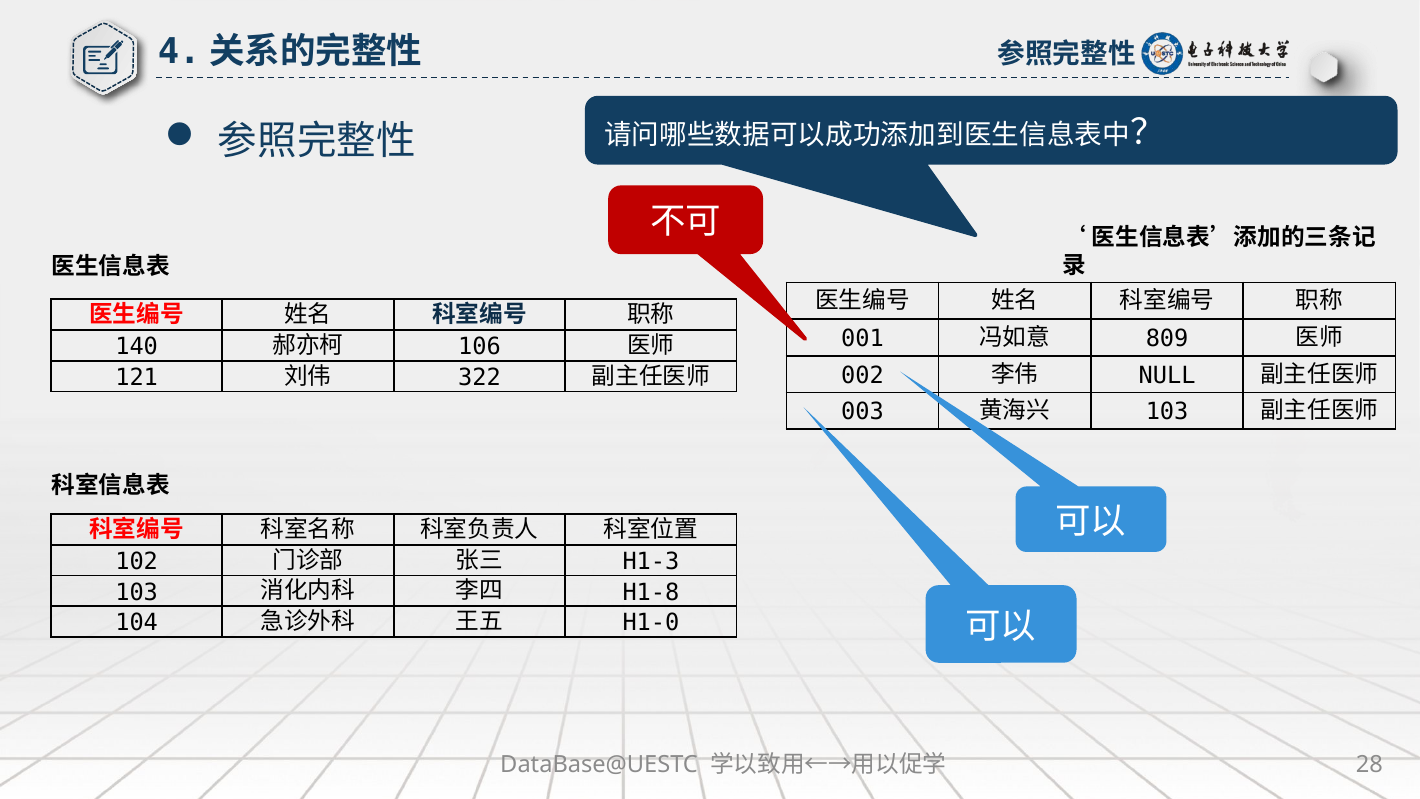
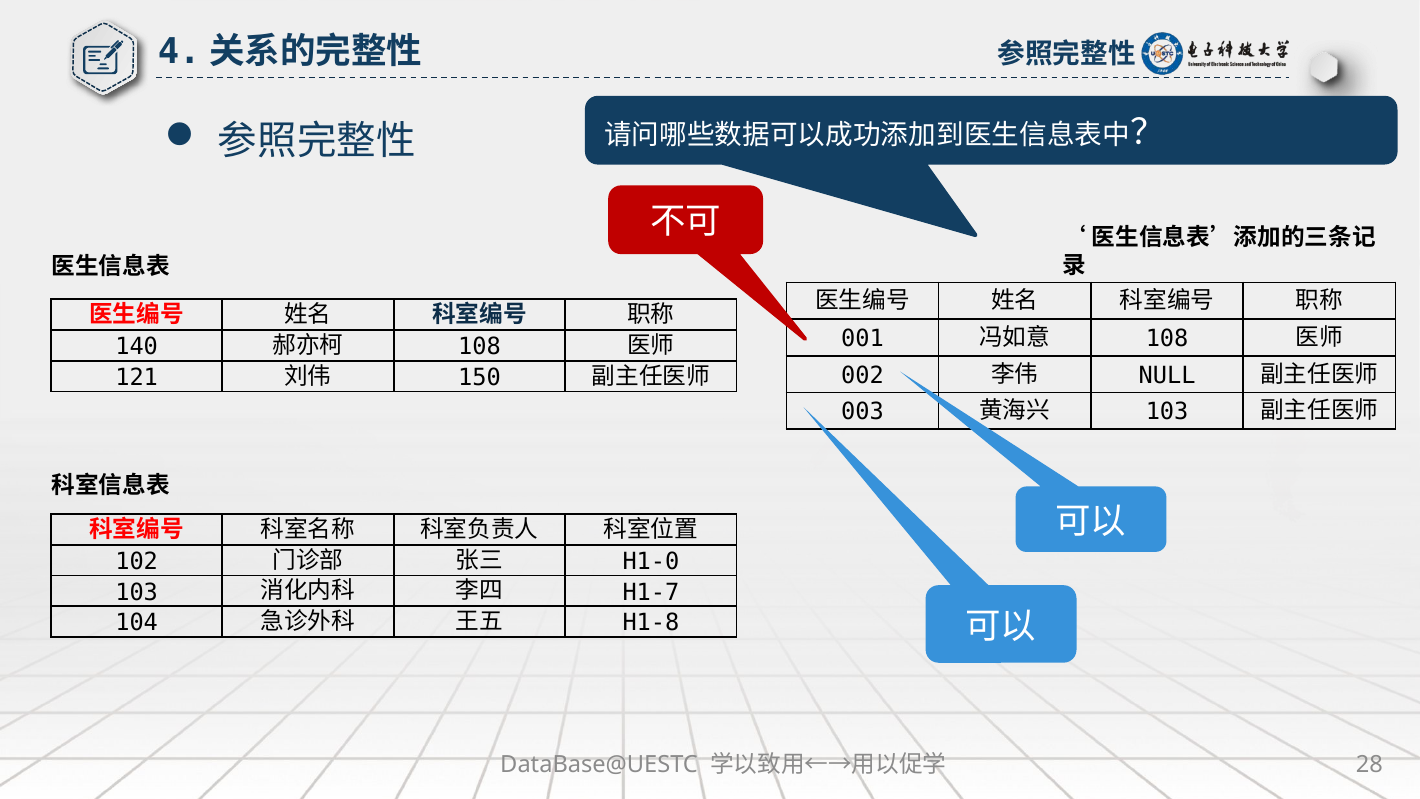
809 at (1167, 339): 809 -> 108
106 at (479, 347): 106 -> 108
322: 322 -> 150
H1-3: H1-3 -> H1-0
H1-8: H1-8 -> H1-7
H1-0: H1-0 -> H1-8
